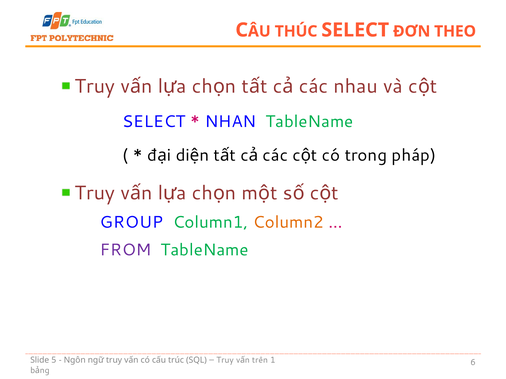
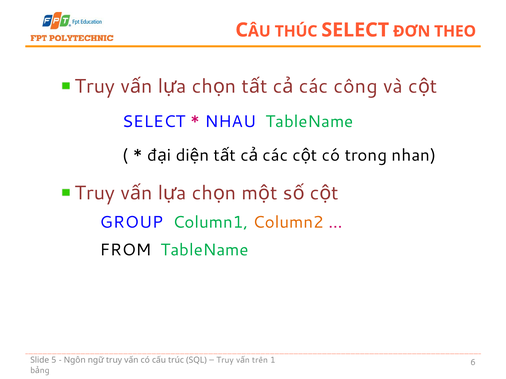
nhau: nhau -> công
NHAN: NHAN -> NHAU
pháp: pháp -> nhan
FROM colour: purple -> black
